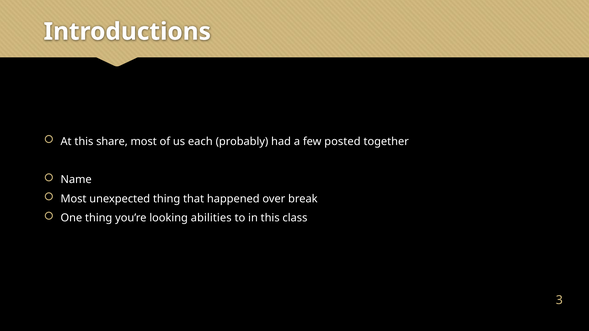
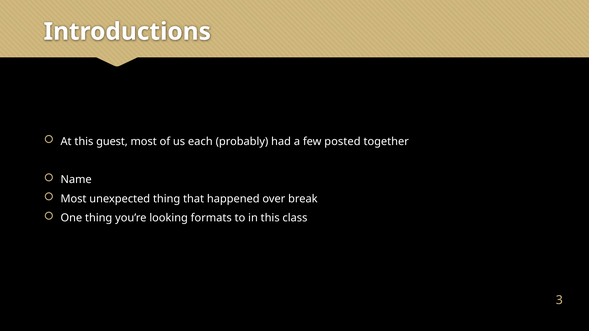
share: share -> guest
abilities: abilities -> formats
